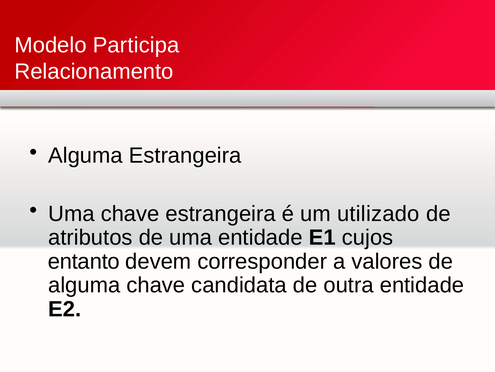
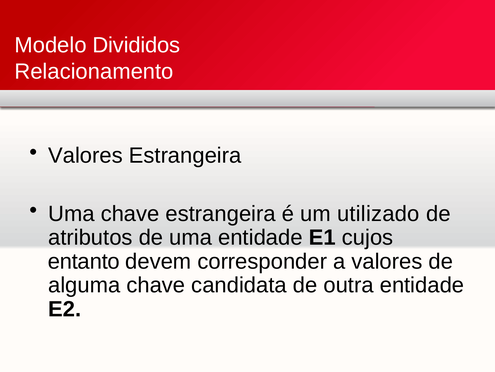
Participa: Participa -> Divididos
Alguma at (85, 155): Alguma -> Valores
